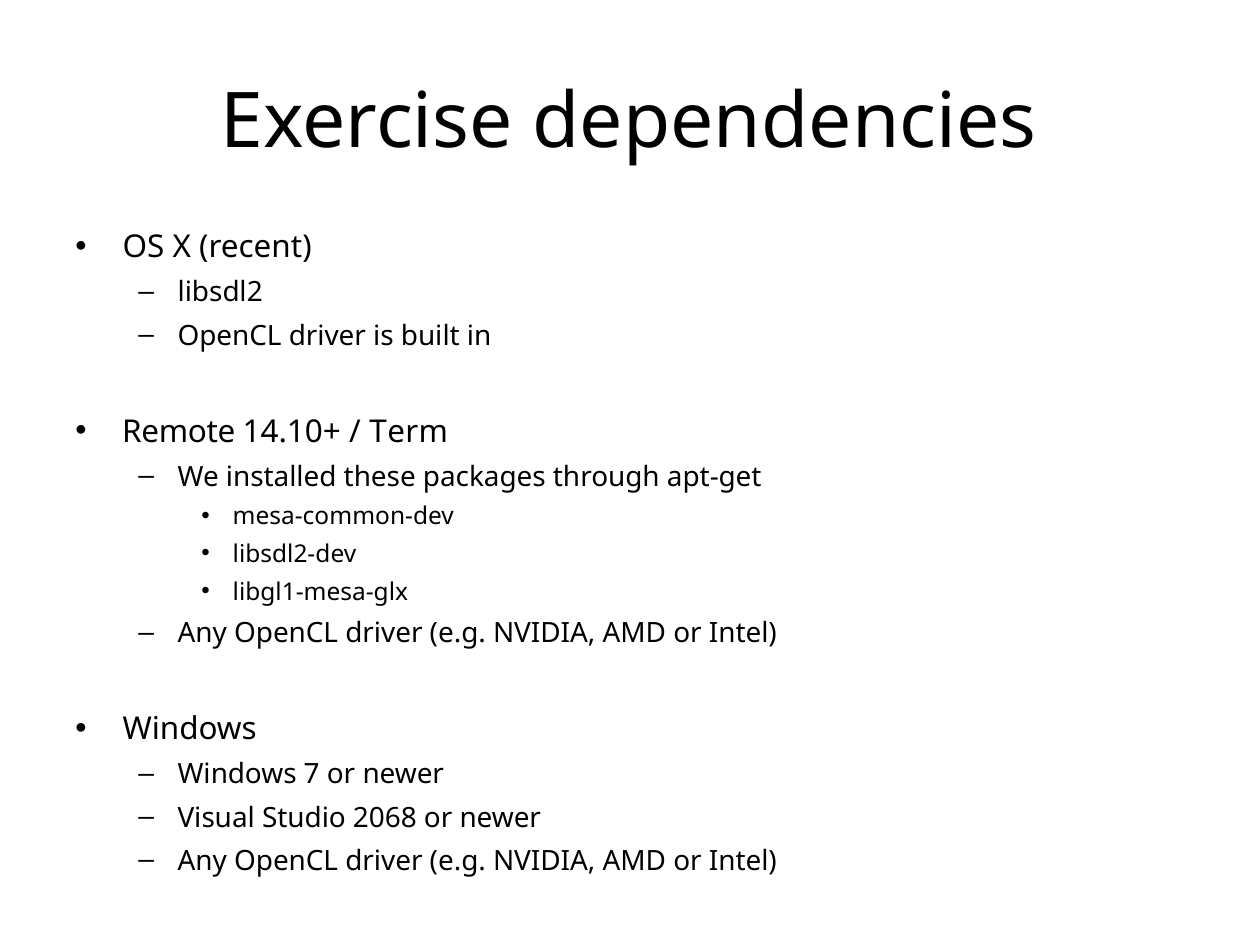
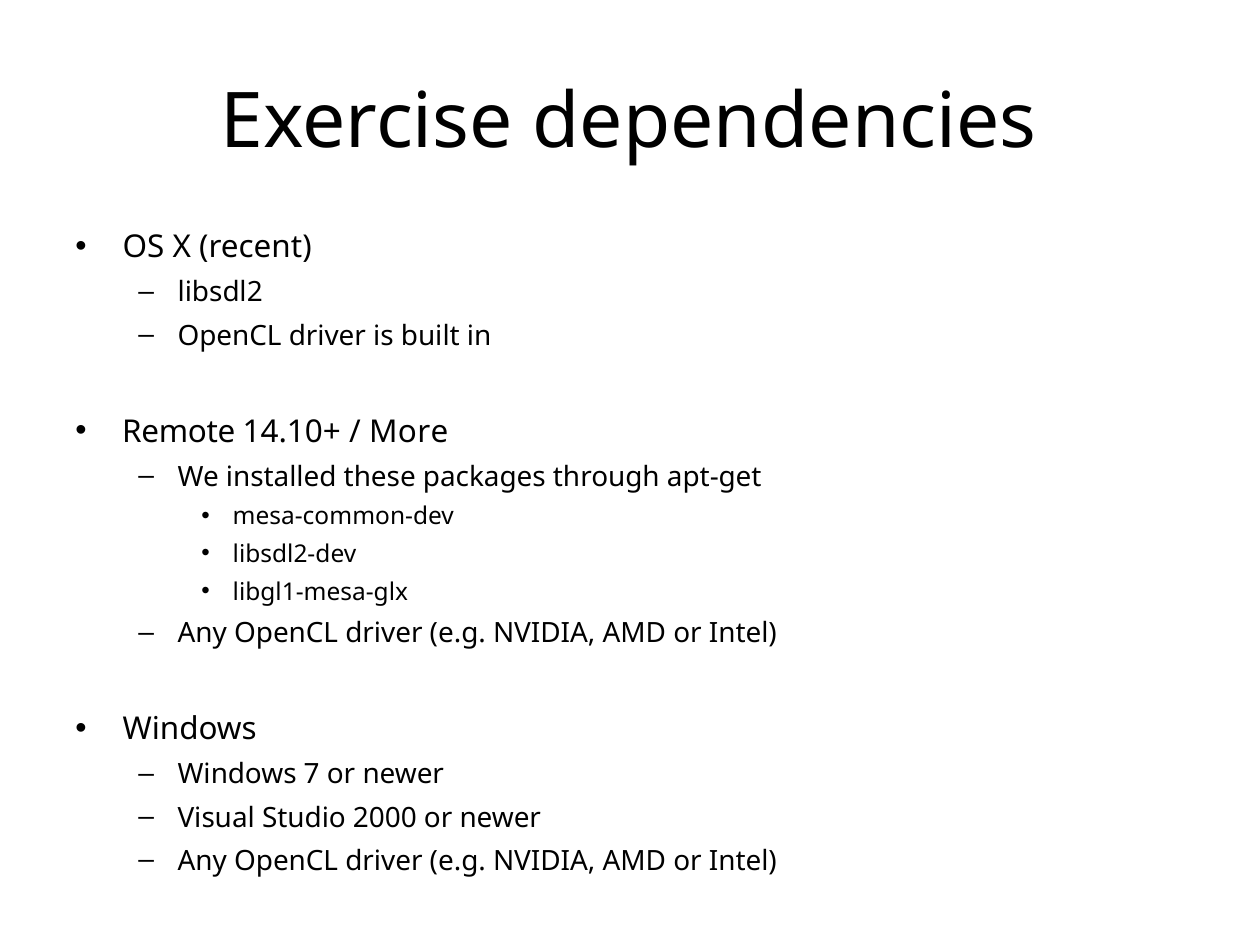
Term: Term -> More
2068: 2068 -> 2000
